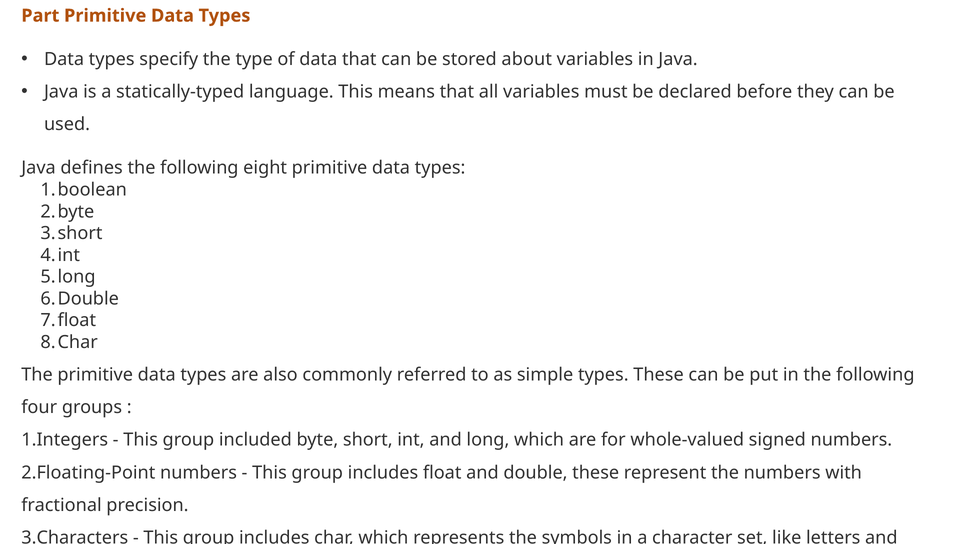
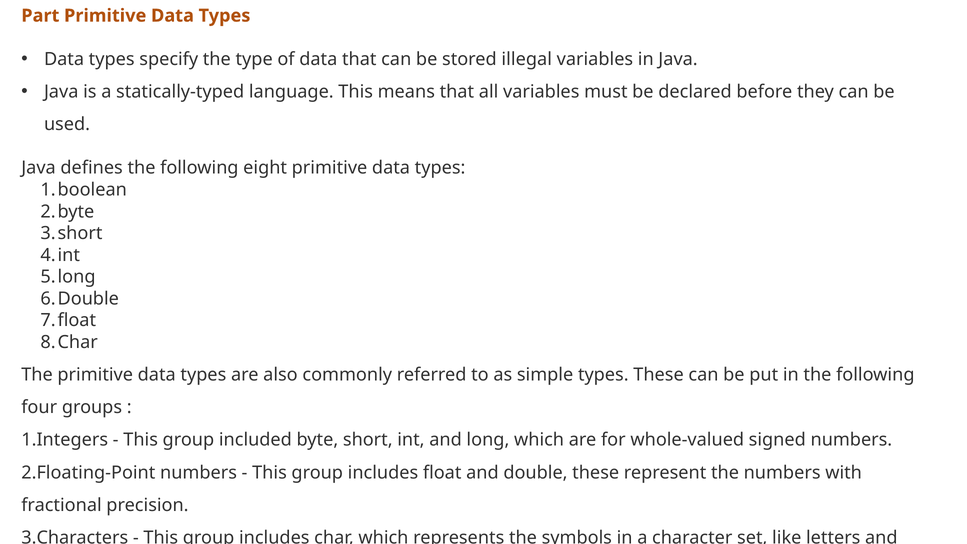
about: about -> illegal
